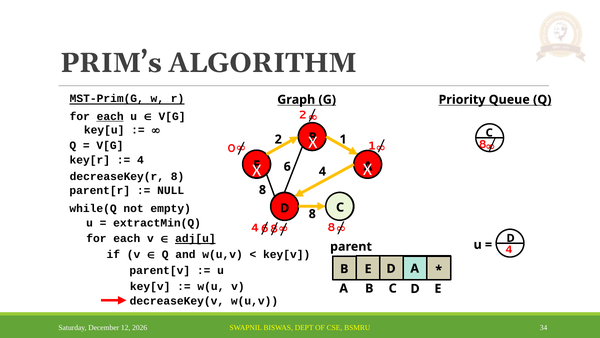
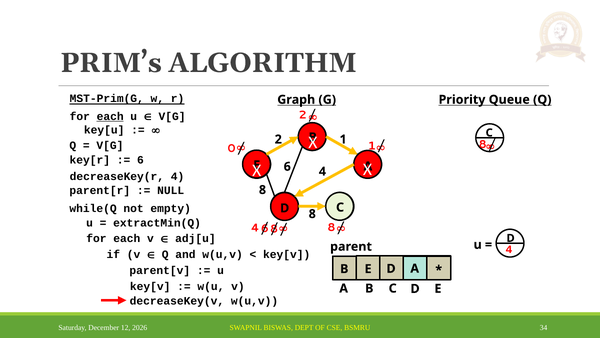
4 at (140, 160): 4 -> 6
decreaseKey(r 8: 8 -> 4
adj[u underline: present -> none
